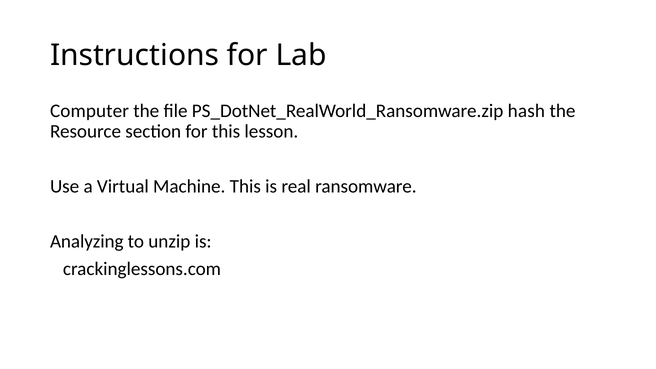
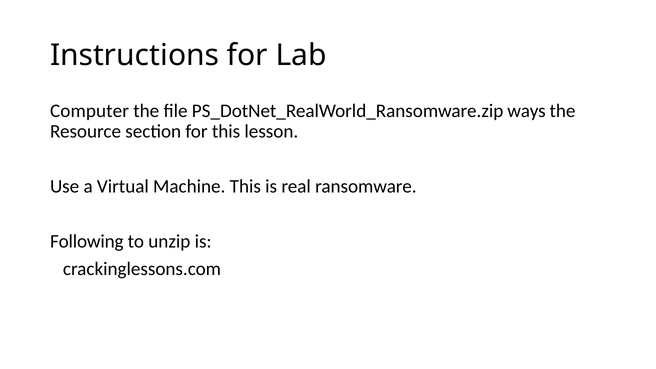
hash: hash -> ways
Analyzing: Analyzing -> Following
